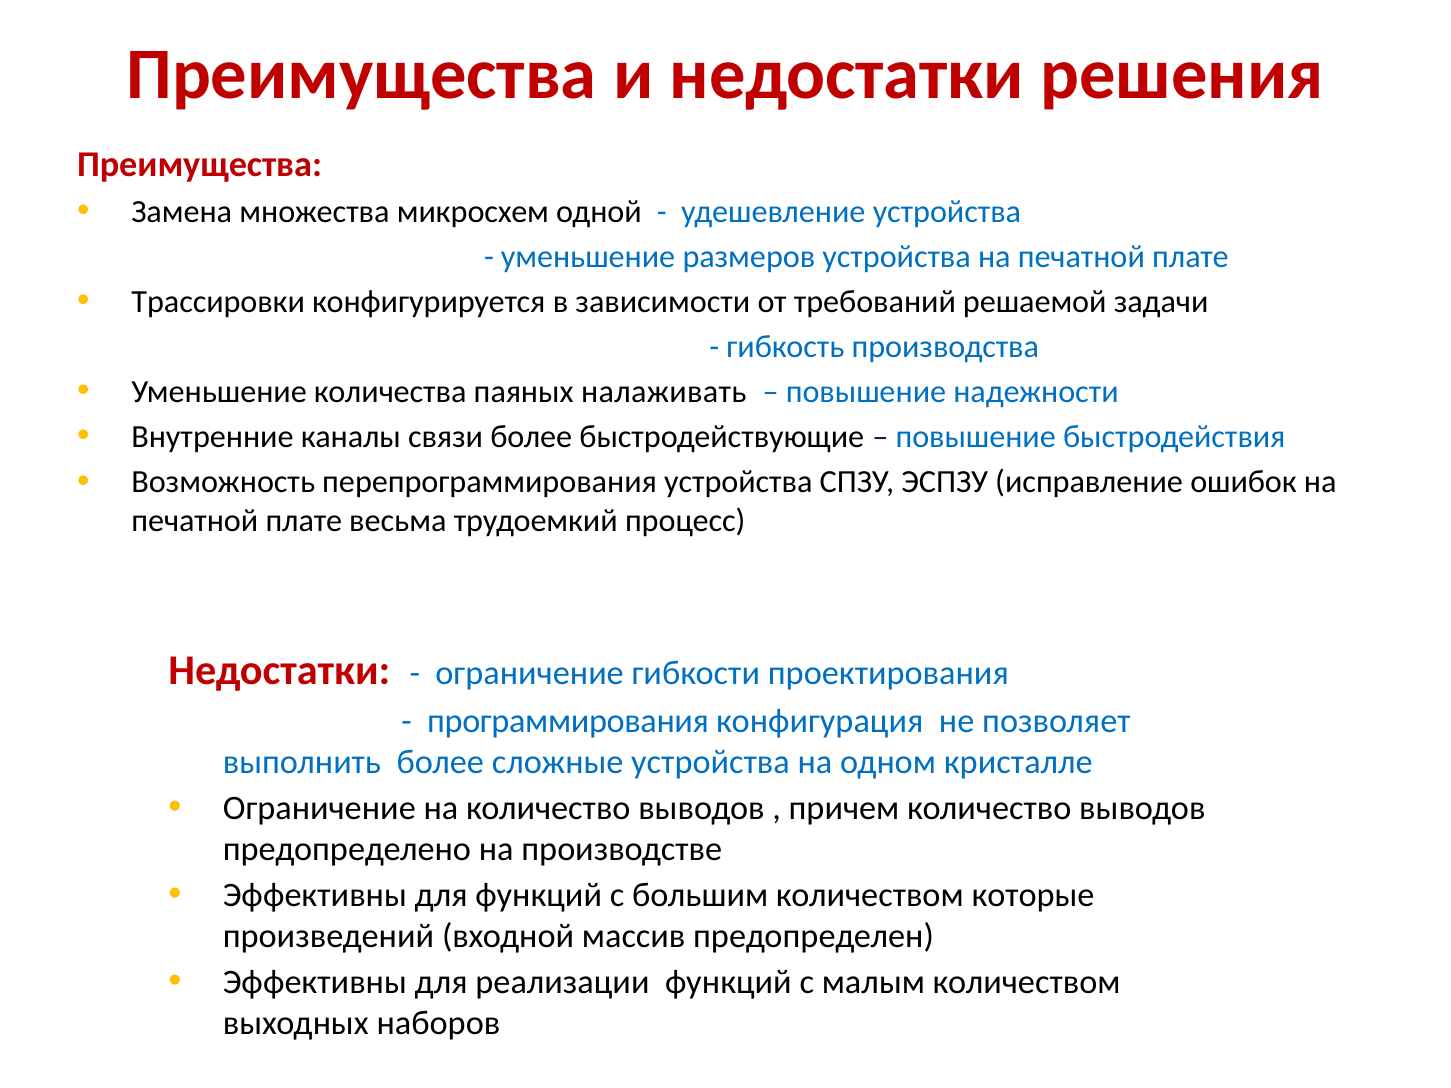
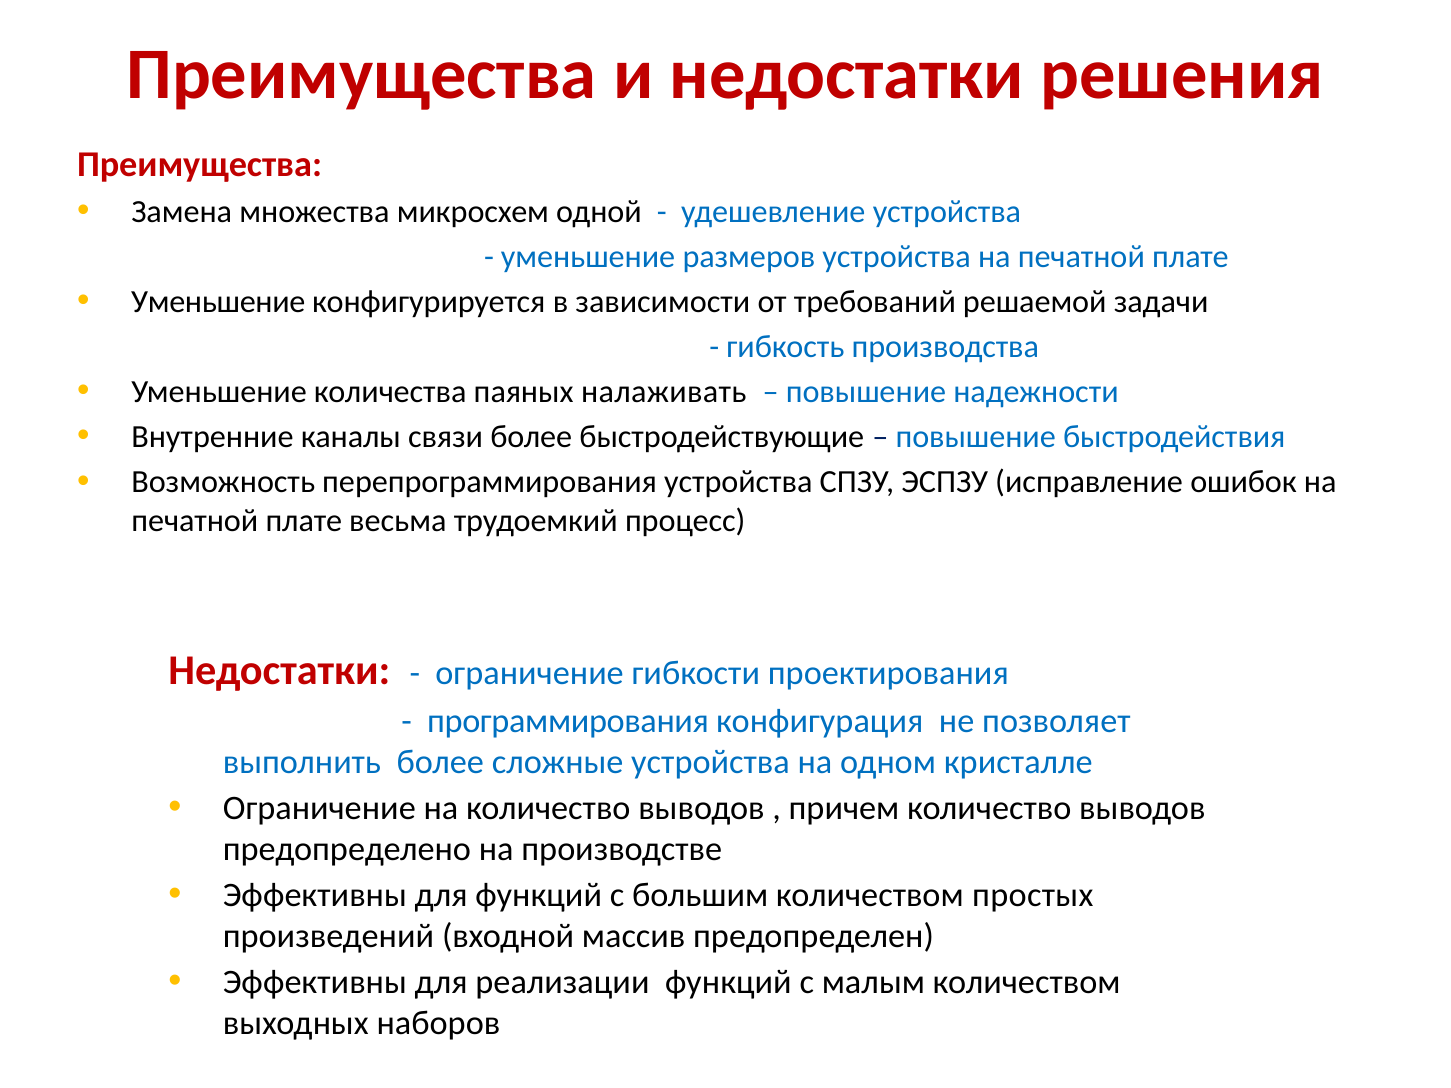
Трассировки at (218, 302): Трассировки -> Уменьшение
которые: которые -> простых
